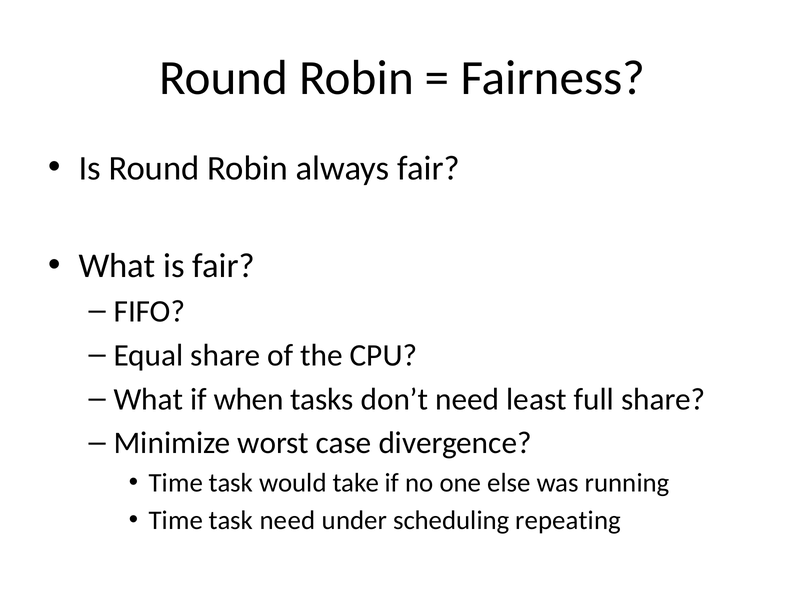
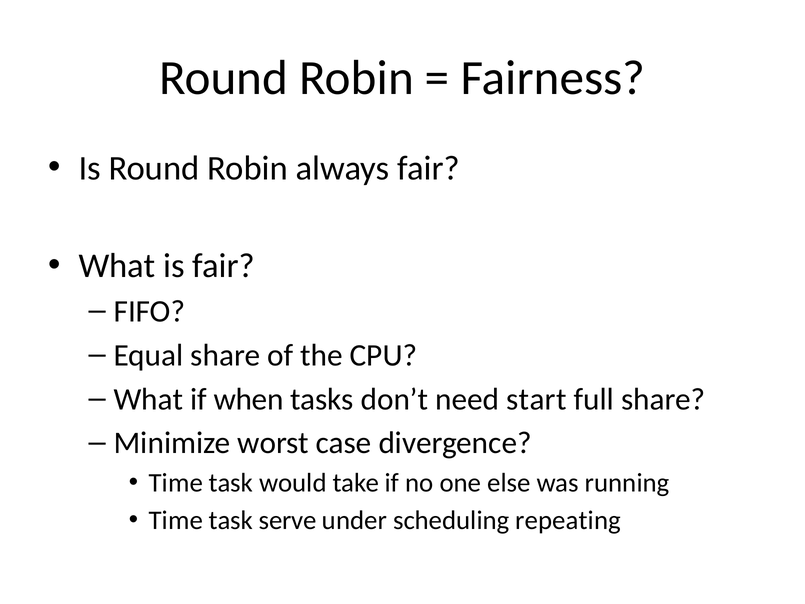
least: least -> start
task need: need -> serve
